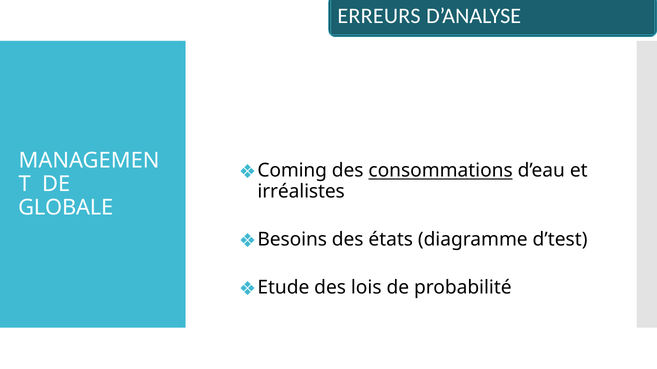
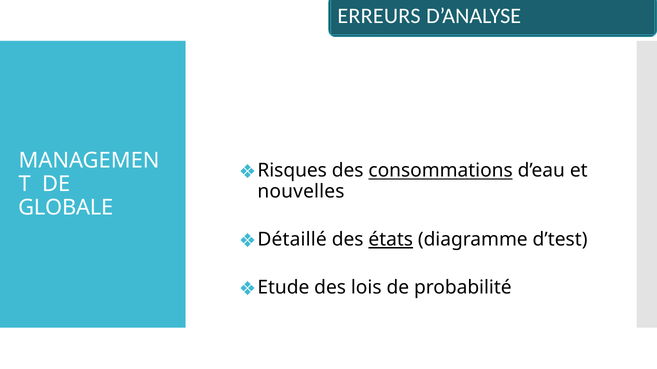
Coming: Coming -> Risques
irréalistes: irréalistes -> nouvelles
Besoins: Besoins -> Détaillé
états underline: none -> present
